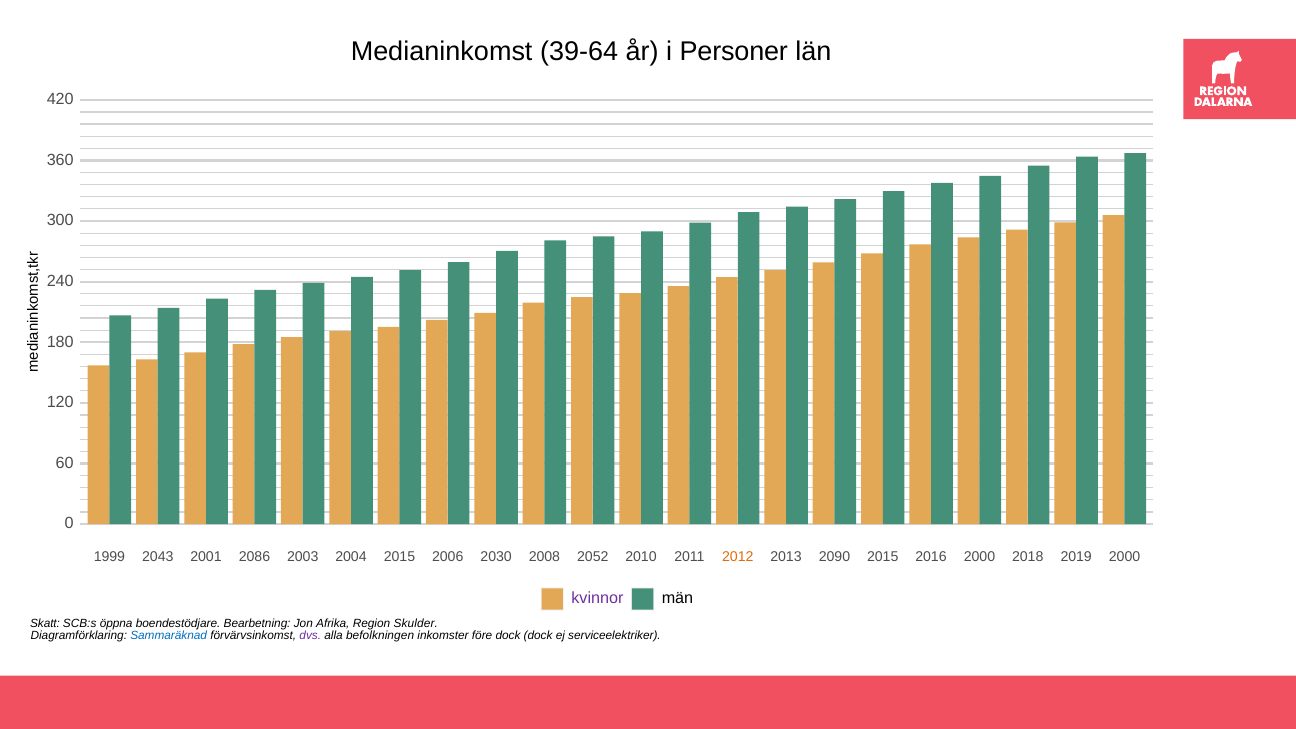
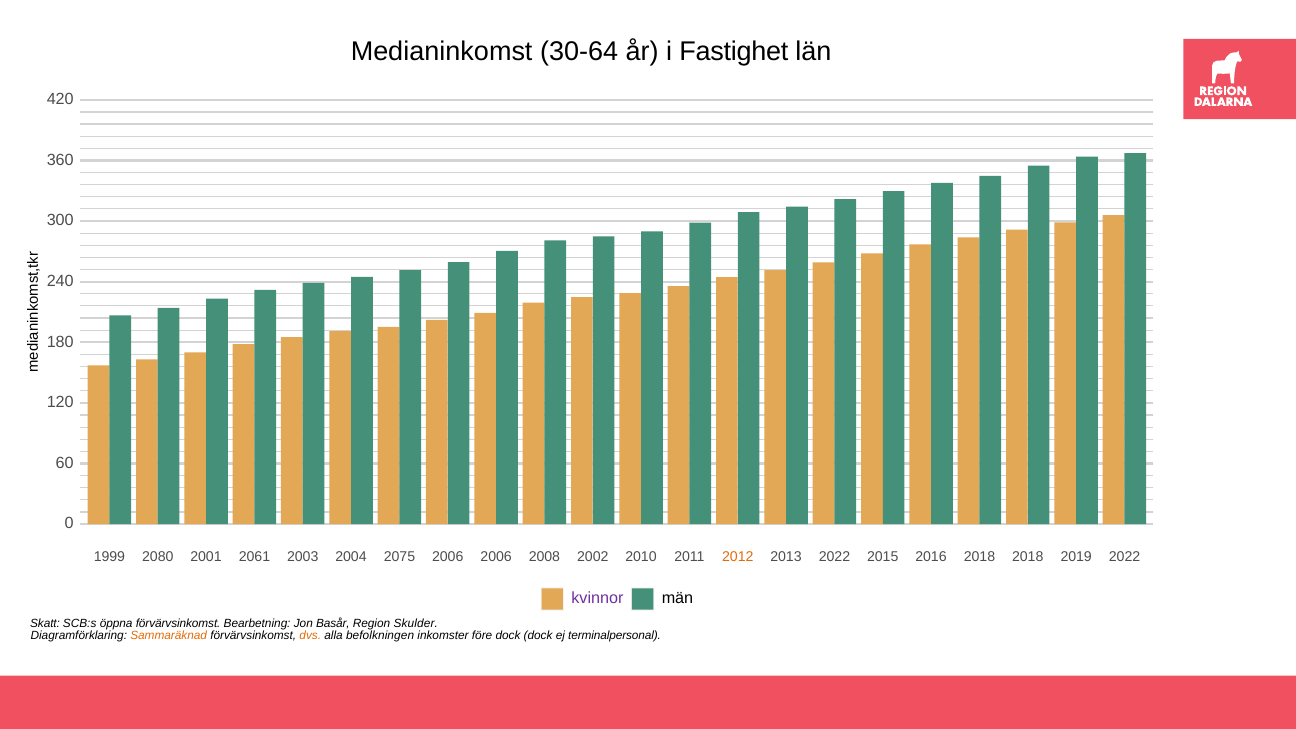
39-64: 39-64 -> 30-64
Personer: Personer -> Fastighet
2043: 2043 -> 2080
2086: 2086 -> 2061
2004 2015: 2015 -> 2075
2006 2030: 2030 -> 2006
2052: 2052 -> 2002
2013 2090: 2090 -> 2022
2016 2000: 2000 -> 2018
2019 2000: 2000 -> 2022
öppna boendestödjare: boendestödjare -> förvärvsinkomst
Afrika: Afrika -> Basår
Sammaräknad colour: blue -> orange
dvs colour: purple -> orange
serviceelektriker: serviceelektriker -> terminalpersonal
